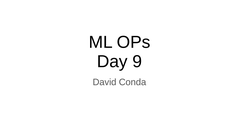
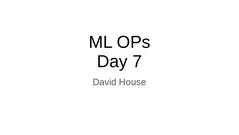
9: 9 -> 7
Conda: Conda -> House
